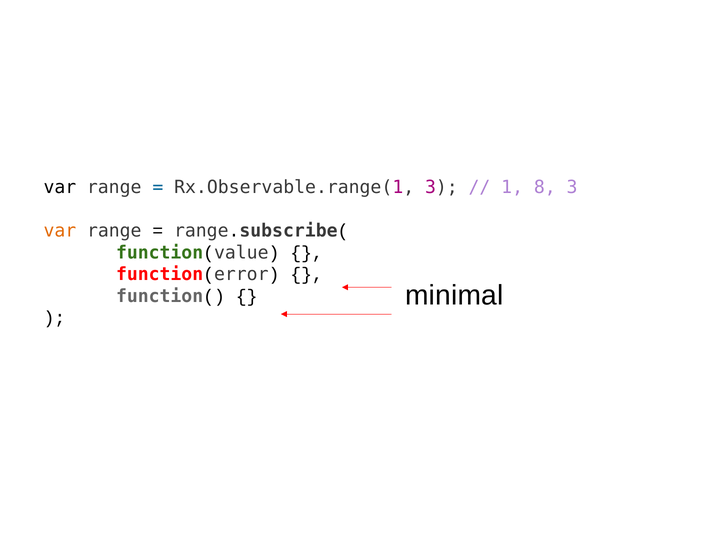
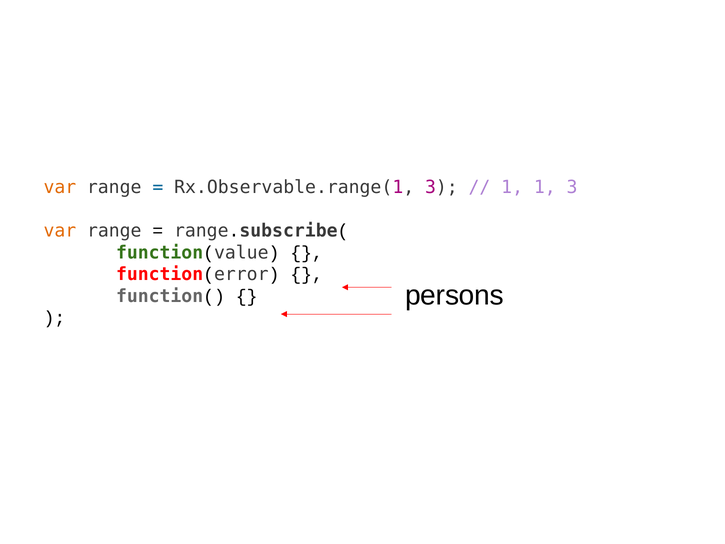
var at (60, 187) colour: black -> orange
1 8: 8 -> 1
minimal: minimal -> persons
